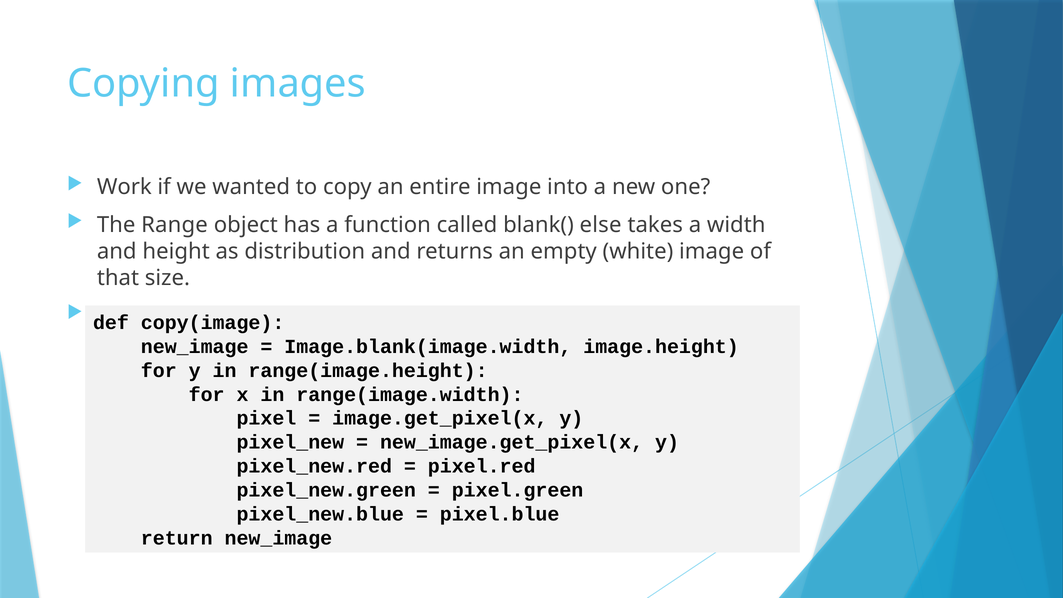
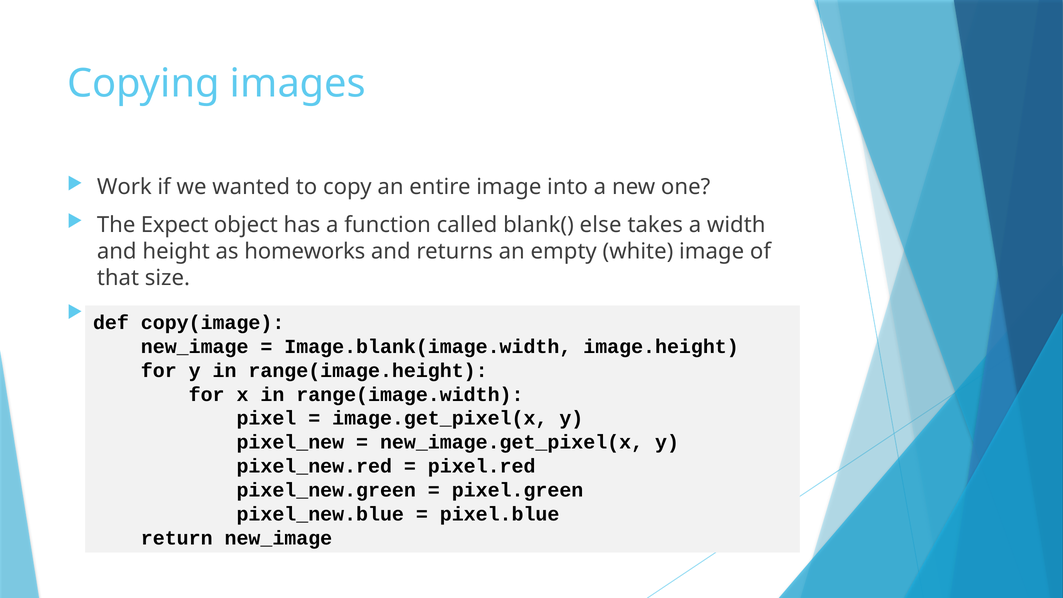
Range: Range -> Expect
distribution: distribution -> homeworks
